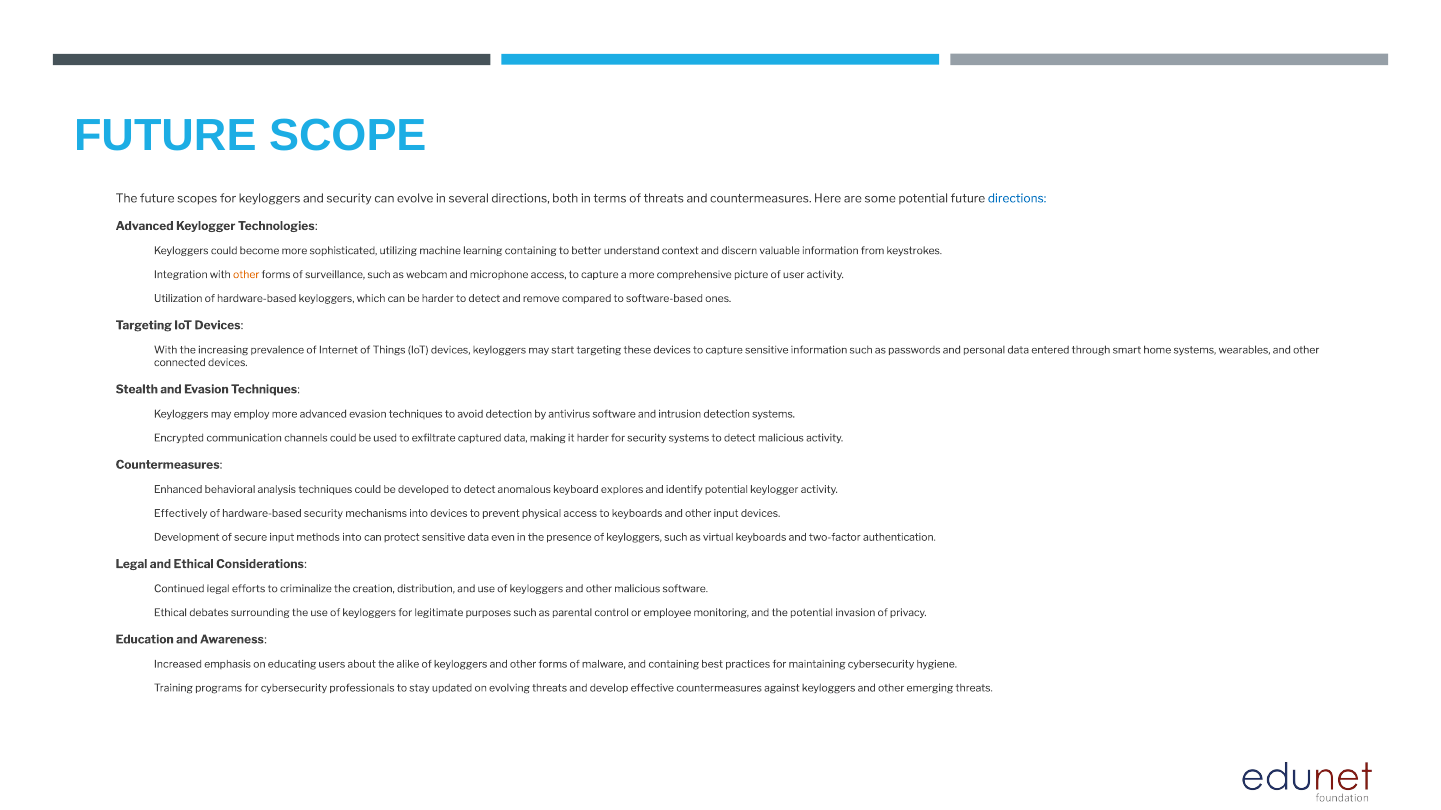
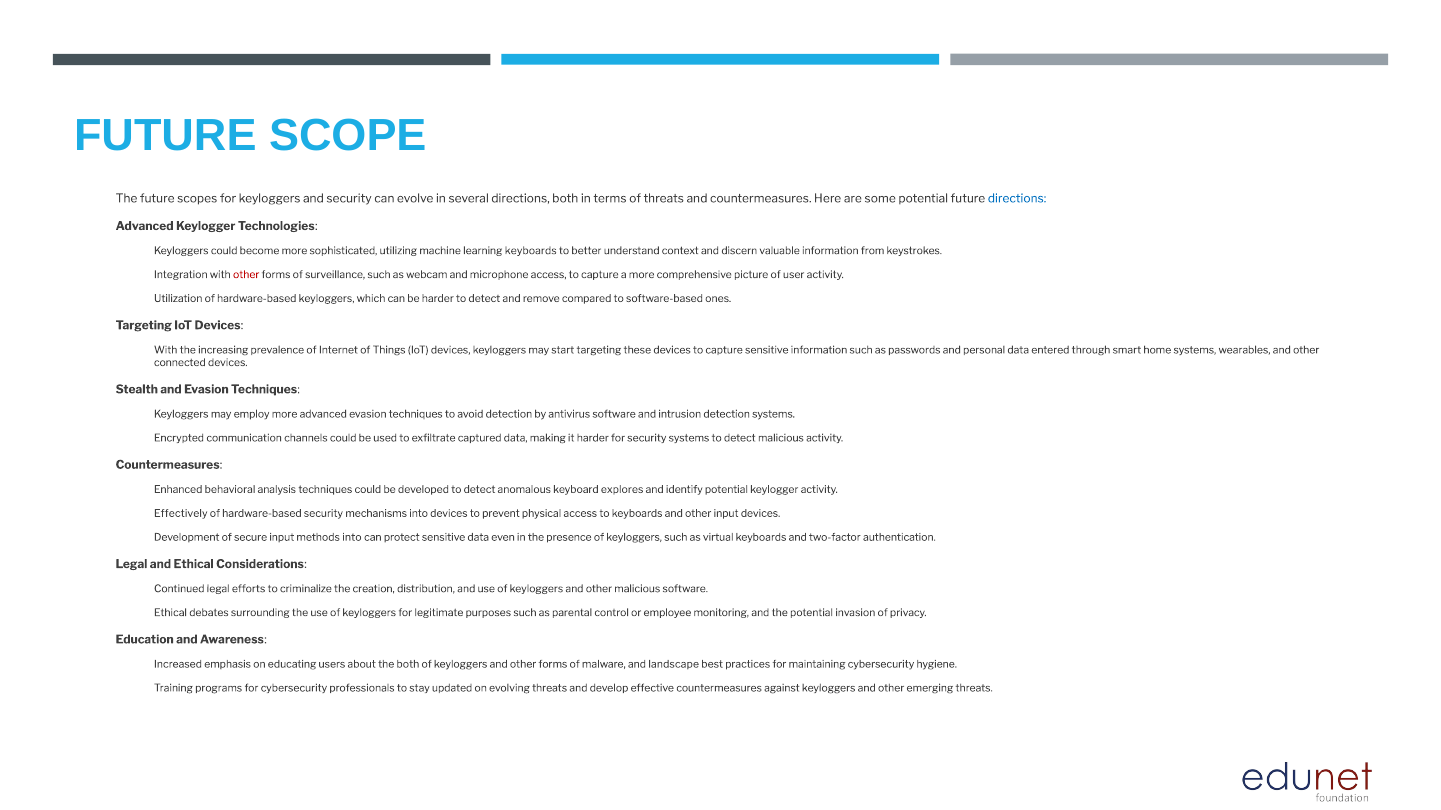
learning containing: containing -> keyboards
other at (246, 275) colour: orange -> red
the alike: alike -> both
and containing: containing -> landscape
